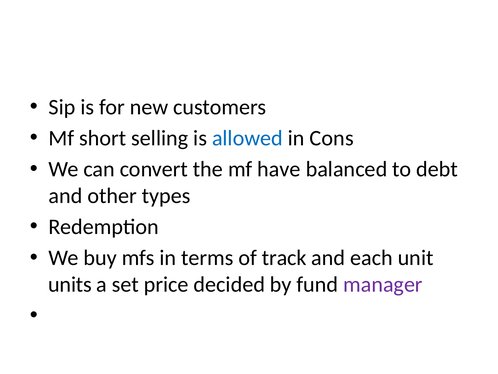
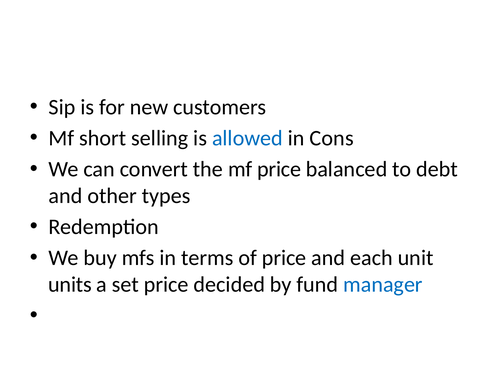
mf have: have -> price
of track: track -> price
manager colour: purple -> blue
